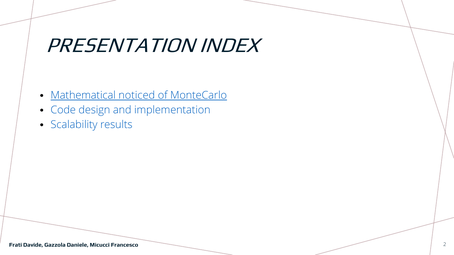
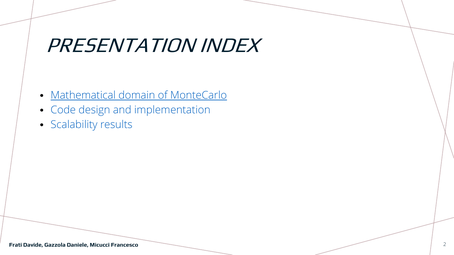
noticed: noticed -> domain
